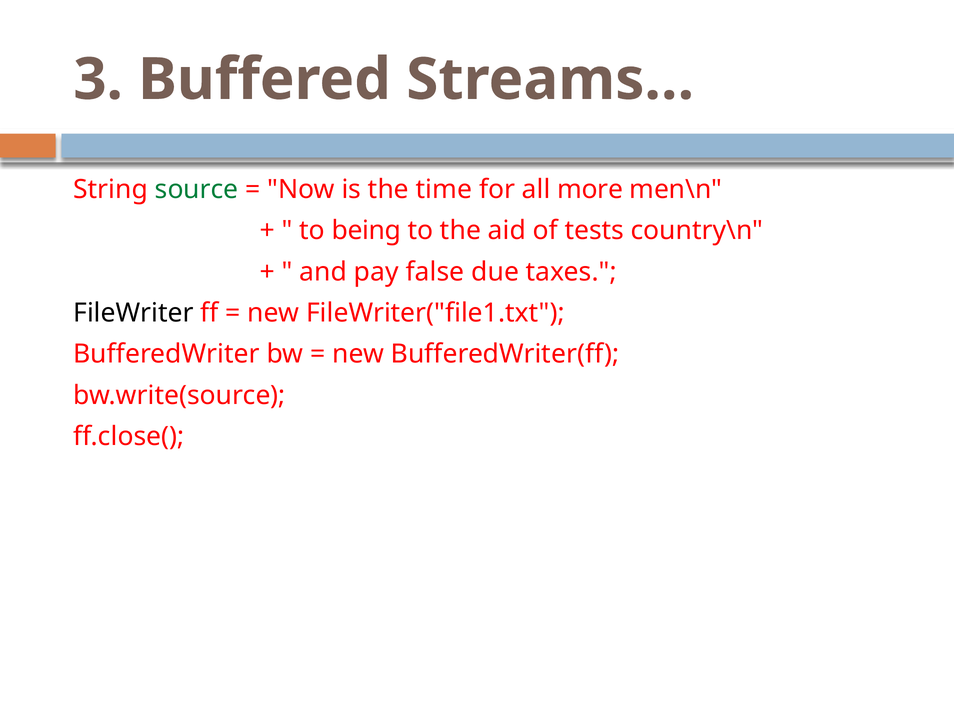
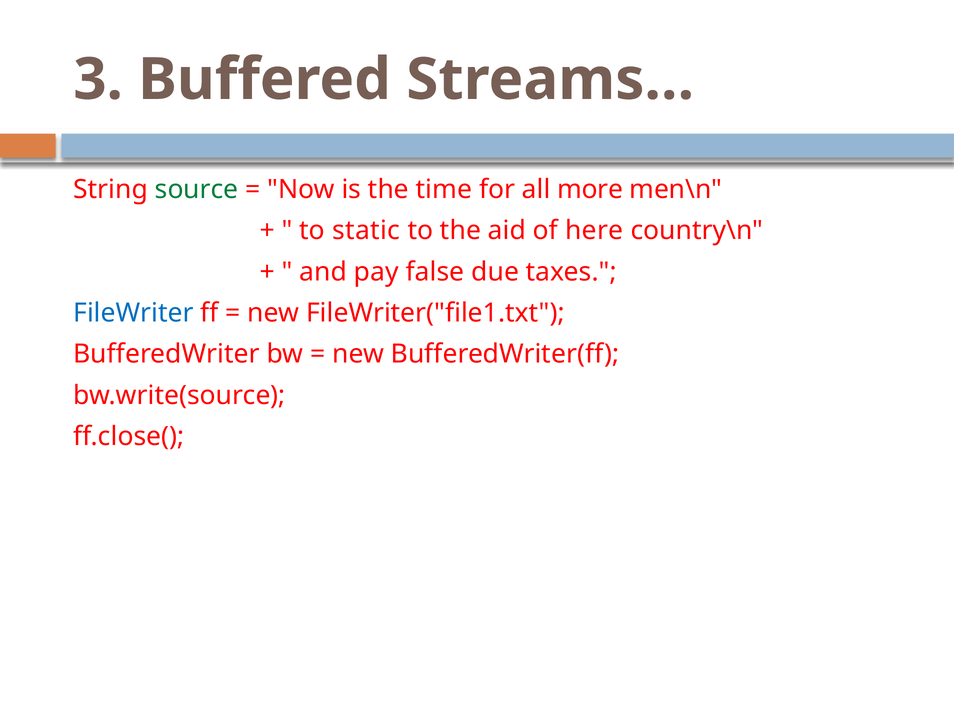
being: being -> static
tests: tests -> here
FileWriter colour: black -> blue
